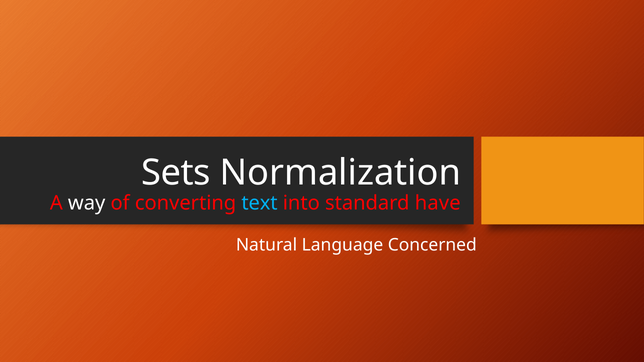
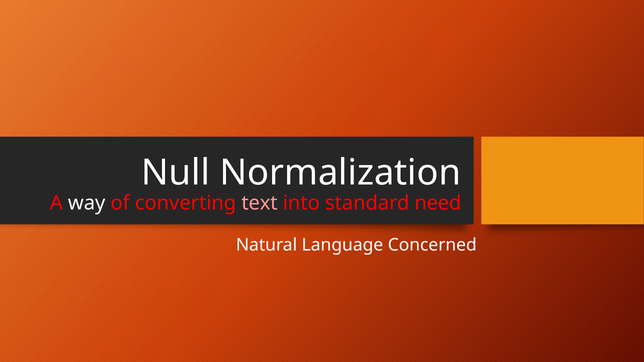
Sets: Sets -> Null
text colour: light blue -> pink
have: have -> need
